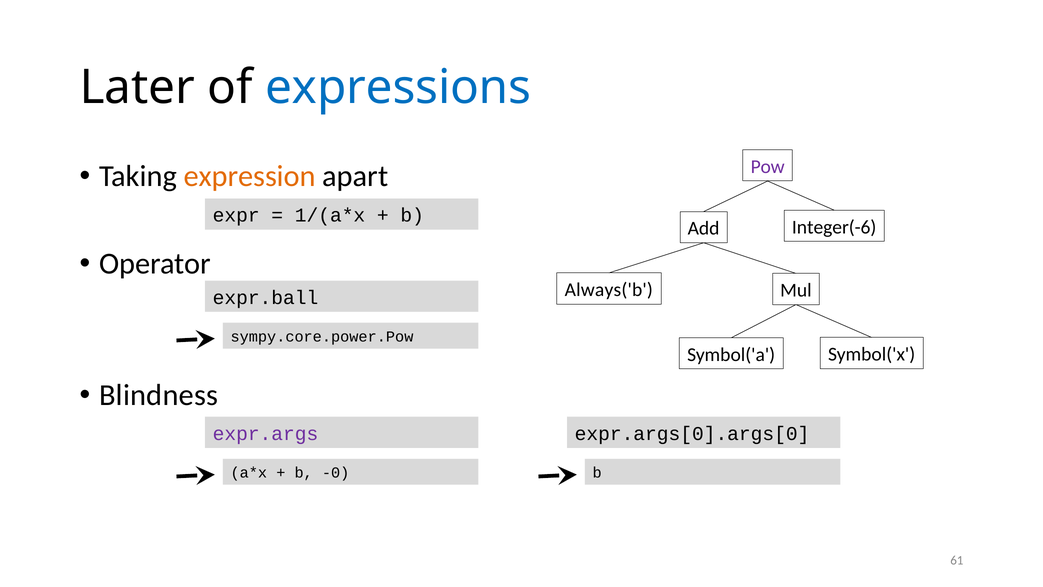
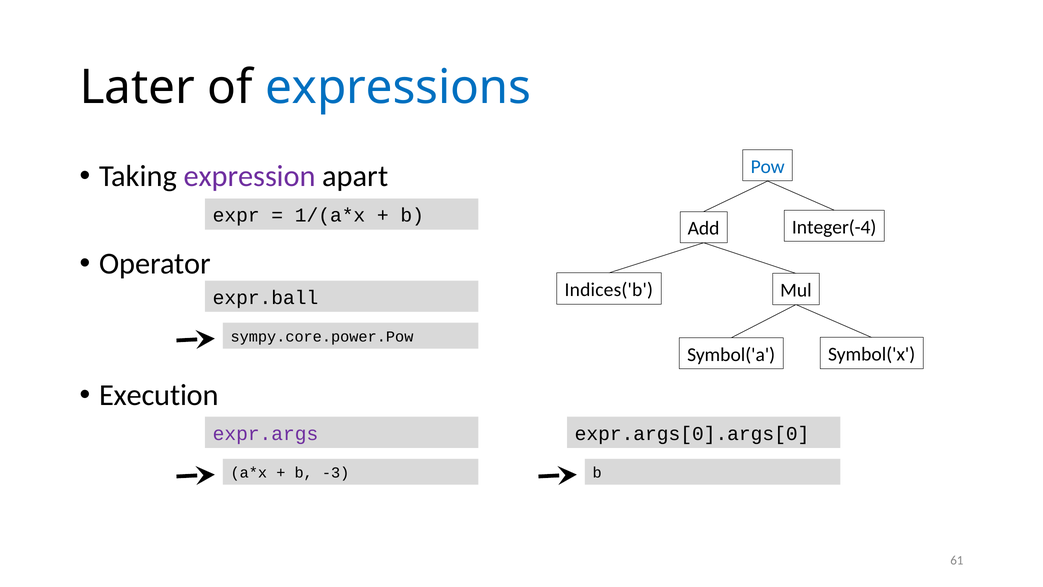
Pow colour: purple -> blue
expression colour: orange -> purple
Integer(-6: Integer(-6 -> Integer(-4
Always('b: Always('b -> Indices('b
Blindness: Blindness -> Execution
-0: -0 -> -3
